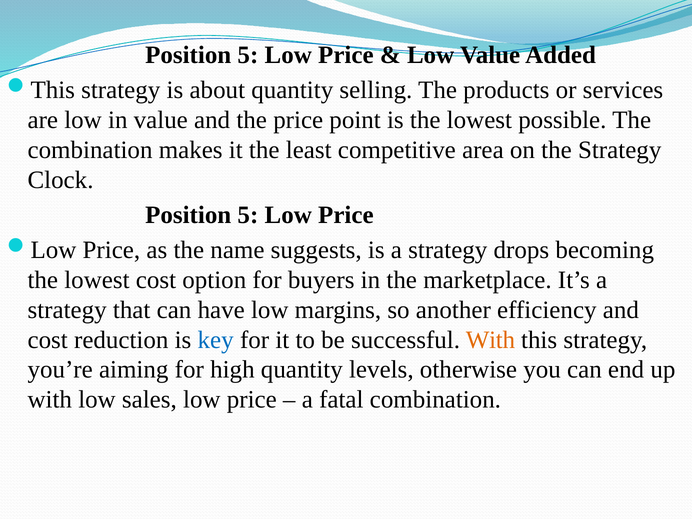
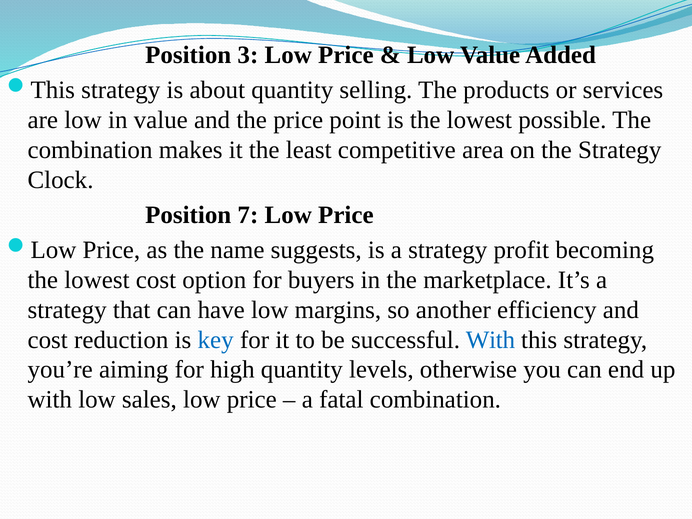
5 at (248, 55): 5 -> 3
5 at (248, 215): 5 -> 7
drops: drops -> profit
With at (490, 340) colour: orange -> blue
